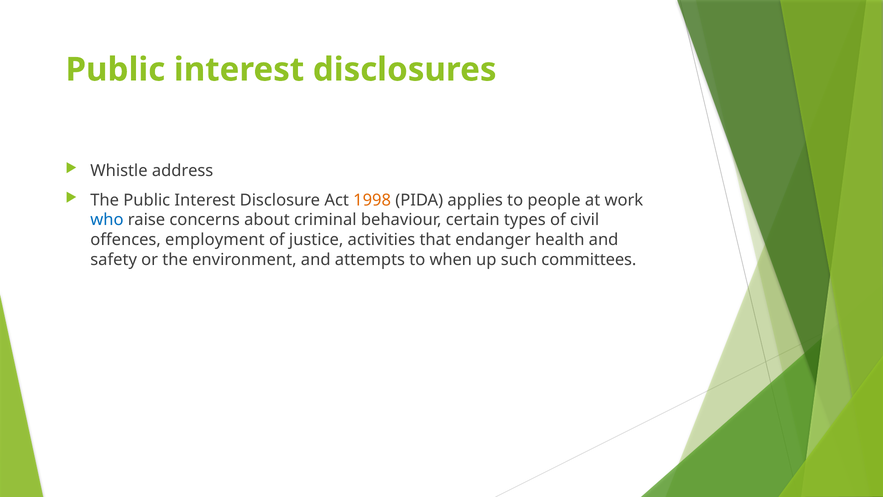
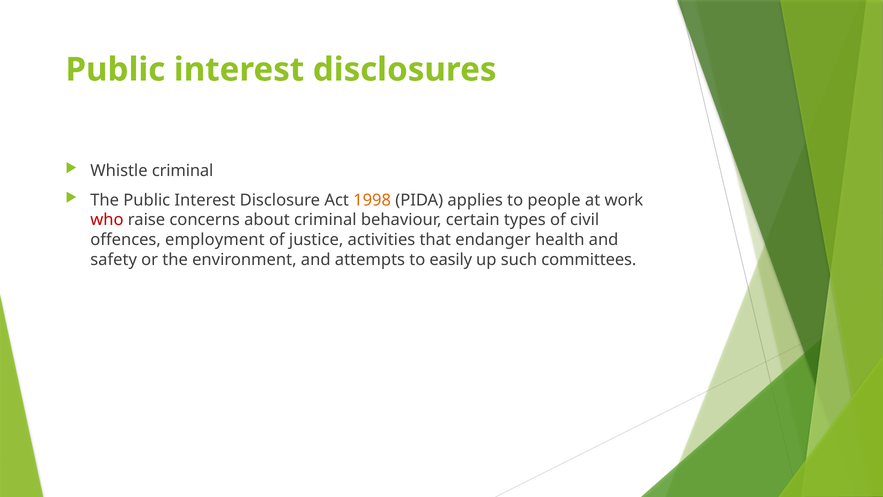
Whistle address: address -> criminal
who colour: blue -> red
when: when -> easily
